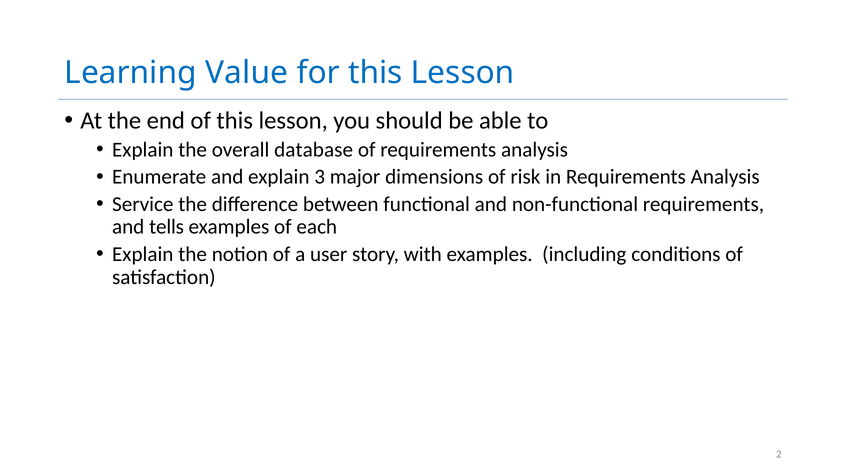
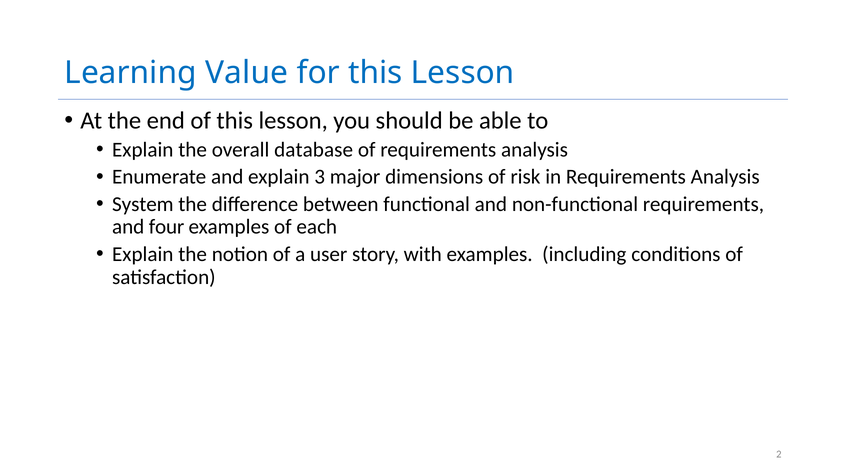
Service: Service -> System
tells: tells -> four
